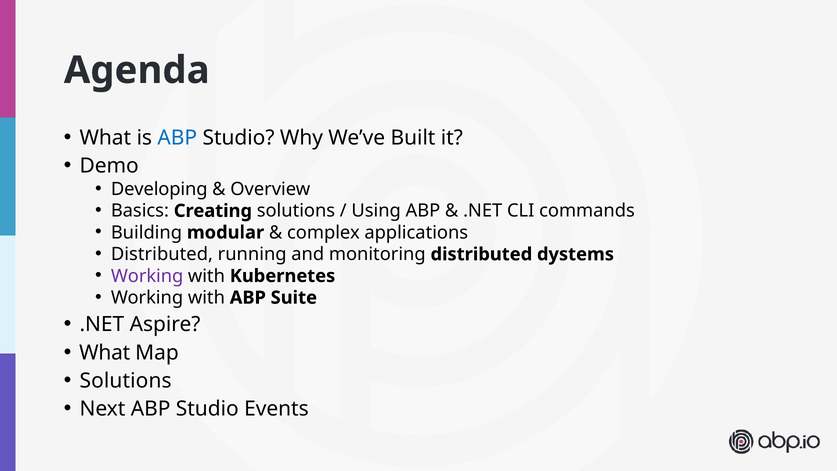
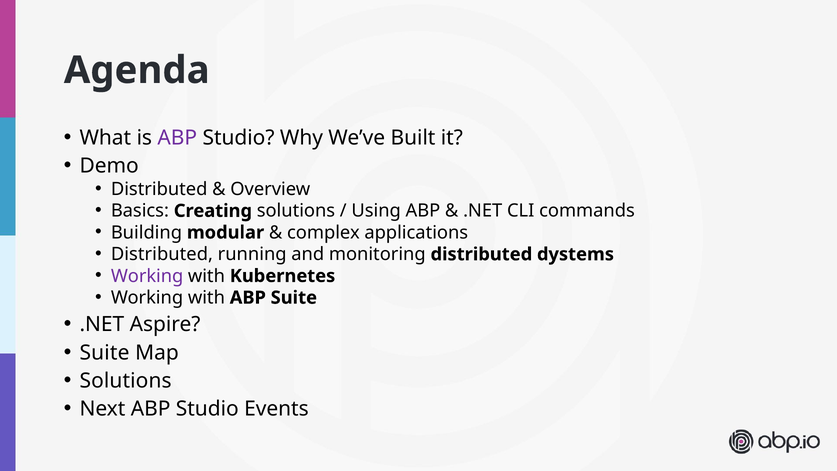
ABP at (177, 138) colour: blue -> purple
Developing at (159, 189): Developing -> Distributed
What at (105, 353): What -> Suite
